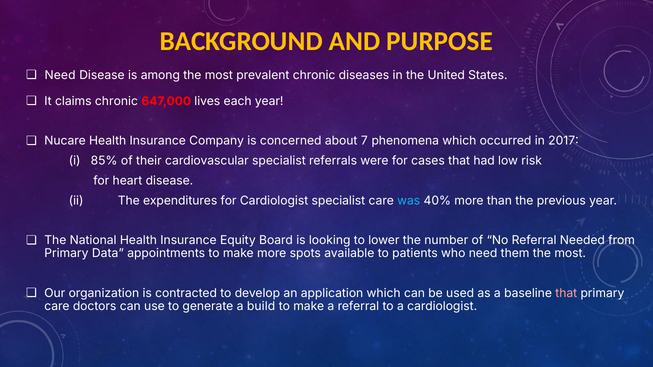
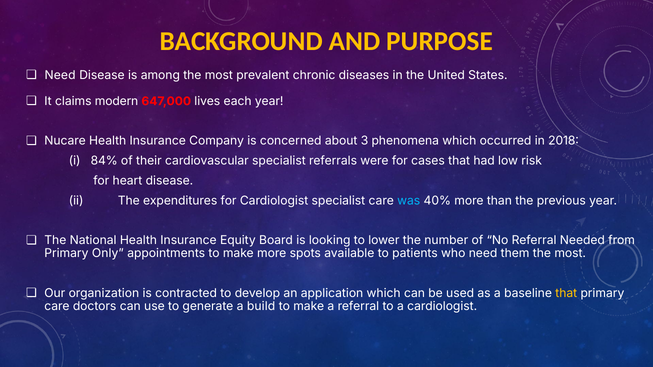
claims chronic: chronic -> modern
7: 7 -> 3
2017: 2017 -> 2018
85%: 85% -> 84%
Data: Data -> Only
that at (566, 293) colour: pink -> yellow
